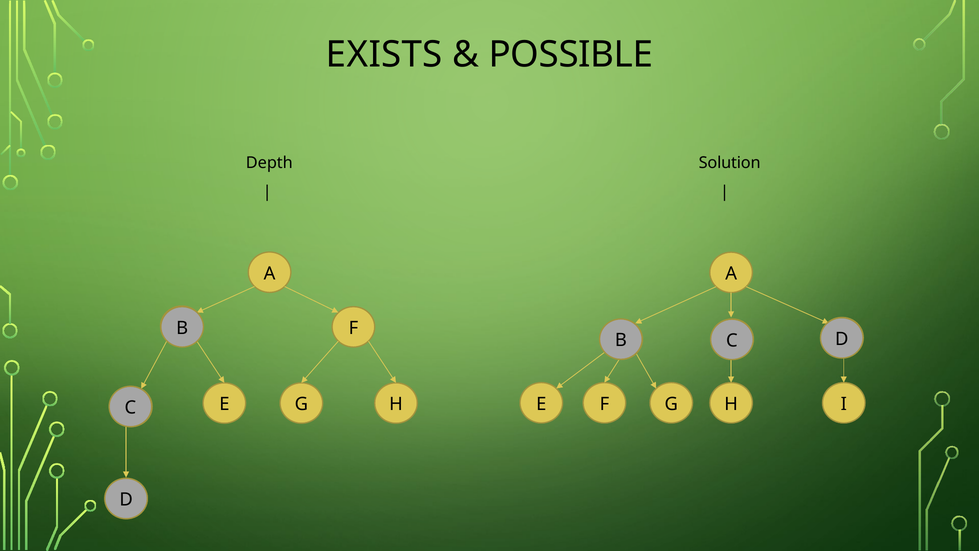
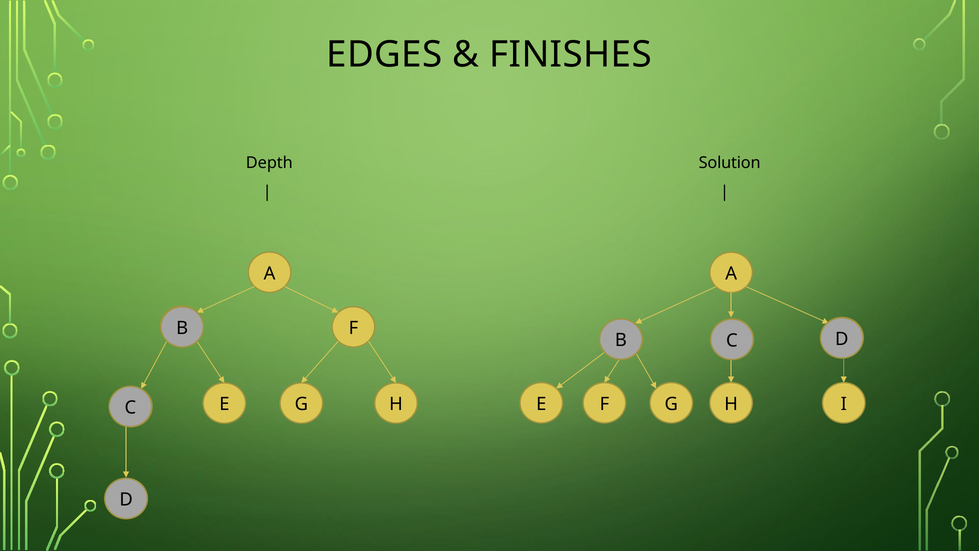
EXISTS: EXISTS -> EDGES
POSSIBLE: POSSIBLE -> FINISHES
